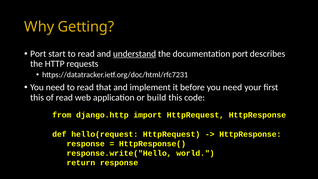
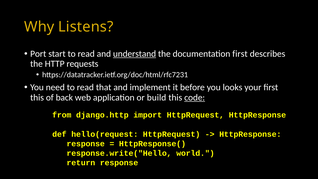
Getting: Getting -> Listens
documentation port: port -> first
before you need: need -> looks
of read: read -> back
code underline: none -> present
